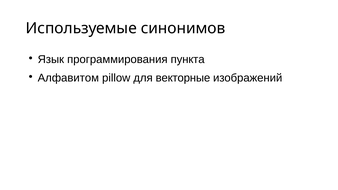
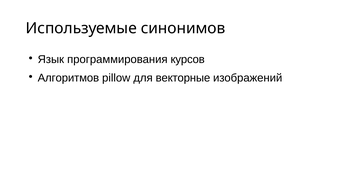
пункта: пункта -> курсов
Алфавитом: Алфавитом -> Алгоритмов
